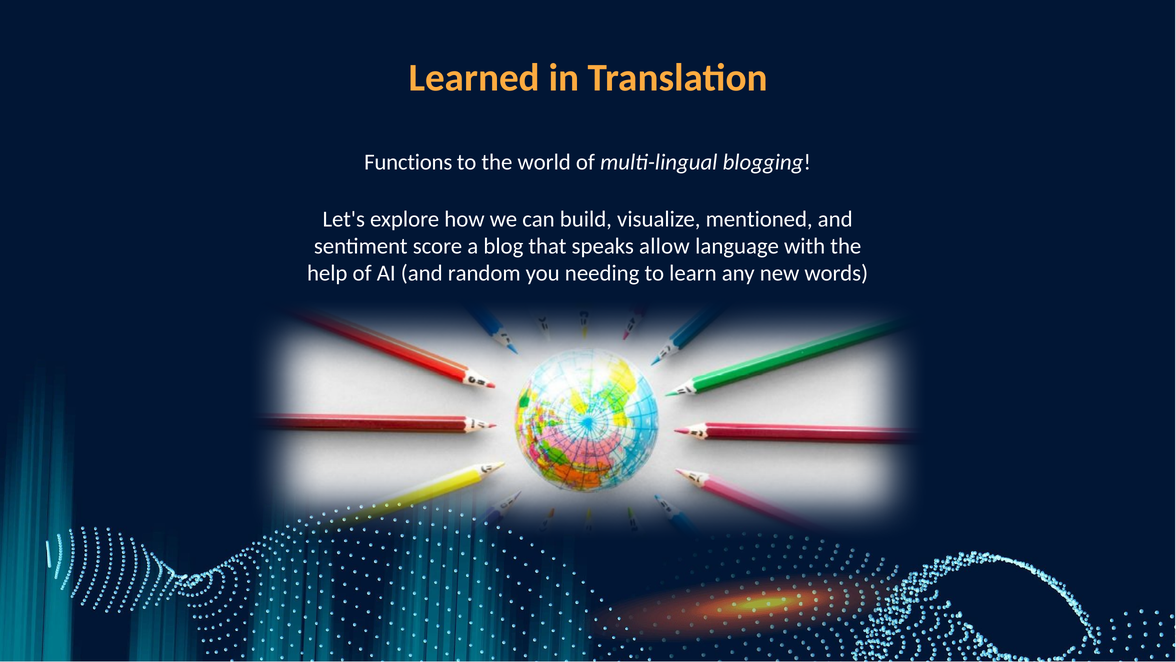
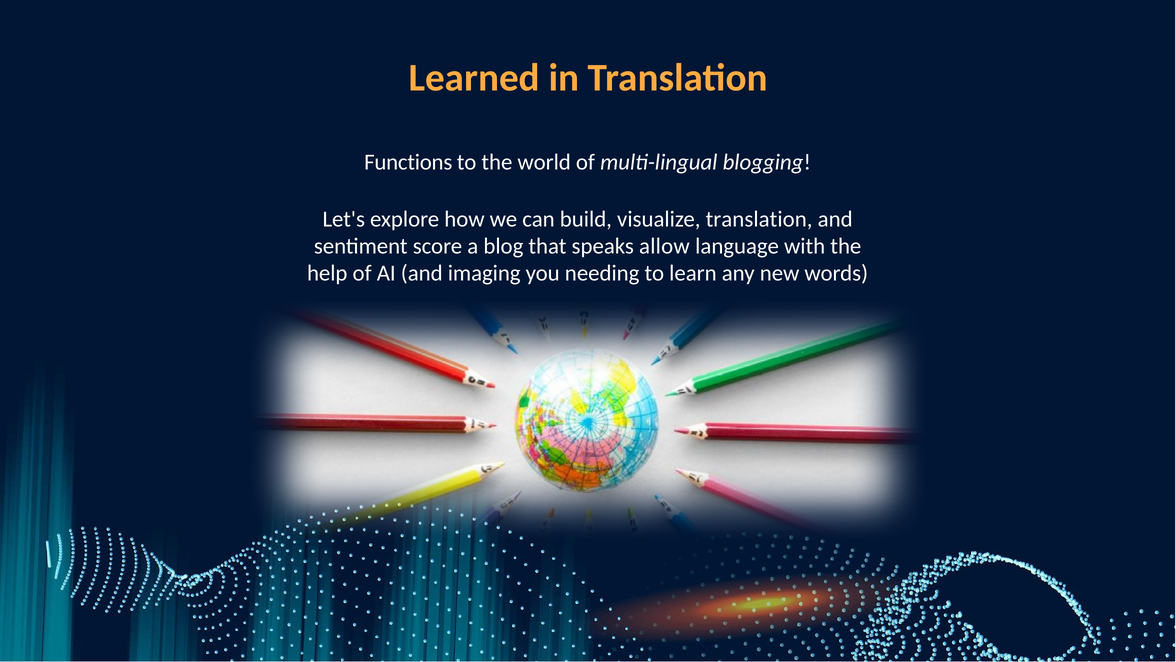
visualize mentioned: mentioned -> translation
random: random -> imaging
